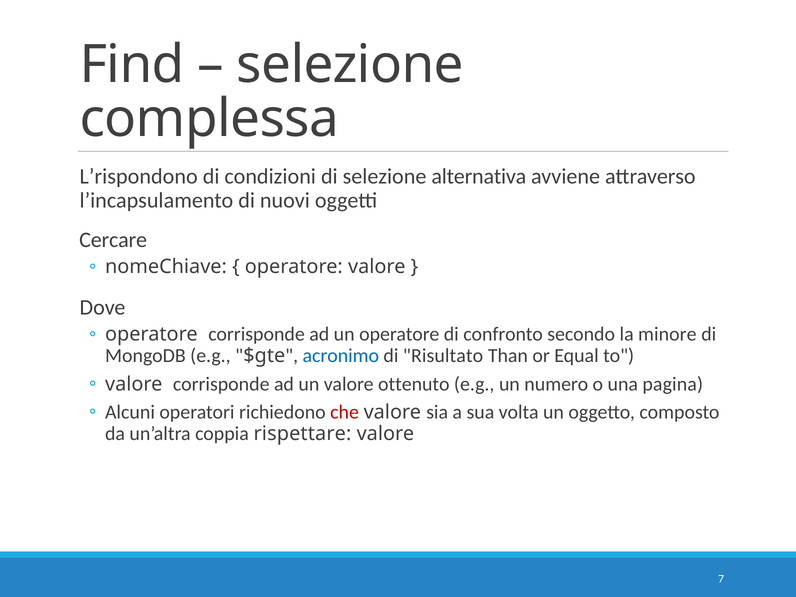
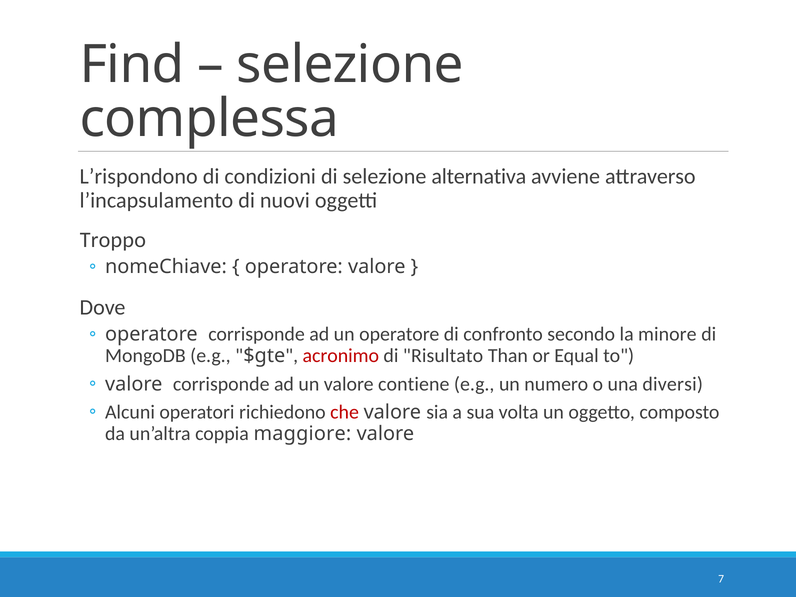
Cercare: Cercare -> Troppo
acronimo colour: blue -> red
ottenuto: ottenuto -> contiene
pagina: pagina -> diversi
rispettare: rispettare -> maggiore
